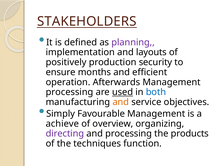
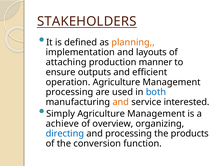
planning colour: purple -> orange
positively: positively -> attaching
security: security -> manner
months: months -> outputs
operation Afterwards: Afterwards -> Agriculture
used underline: present -> none
objectives: objectives -> interested
Simply Favourable: Favourable -> Agriculture
directing colour: purple -> blue
techniques: techniques -> conversion
